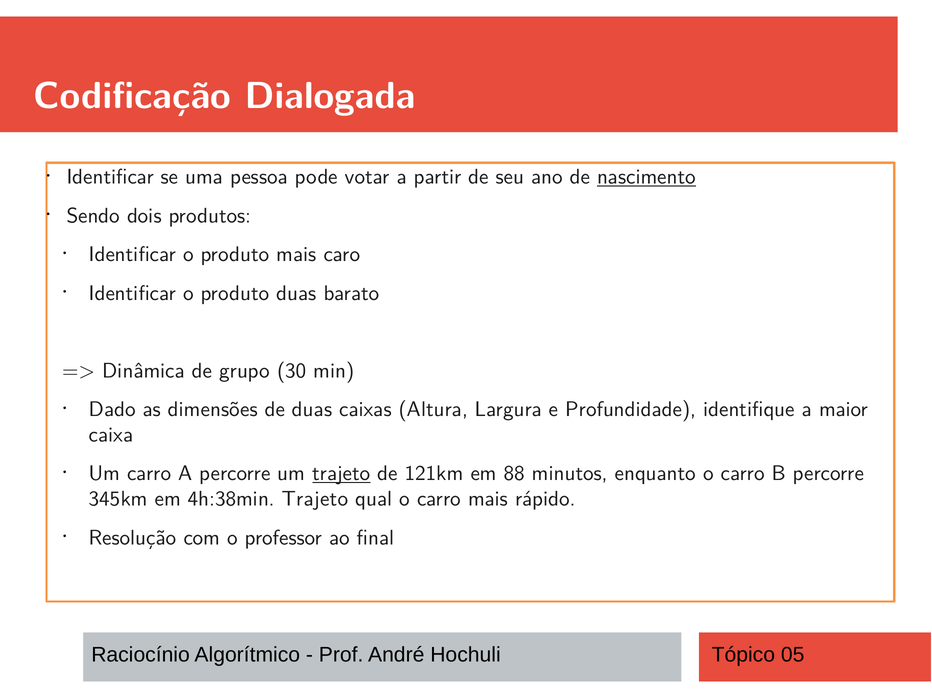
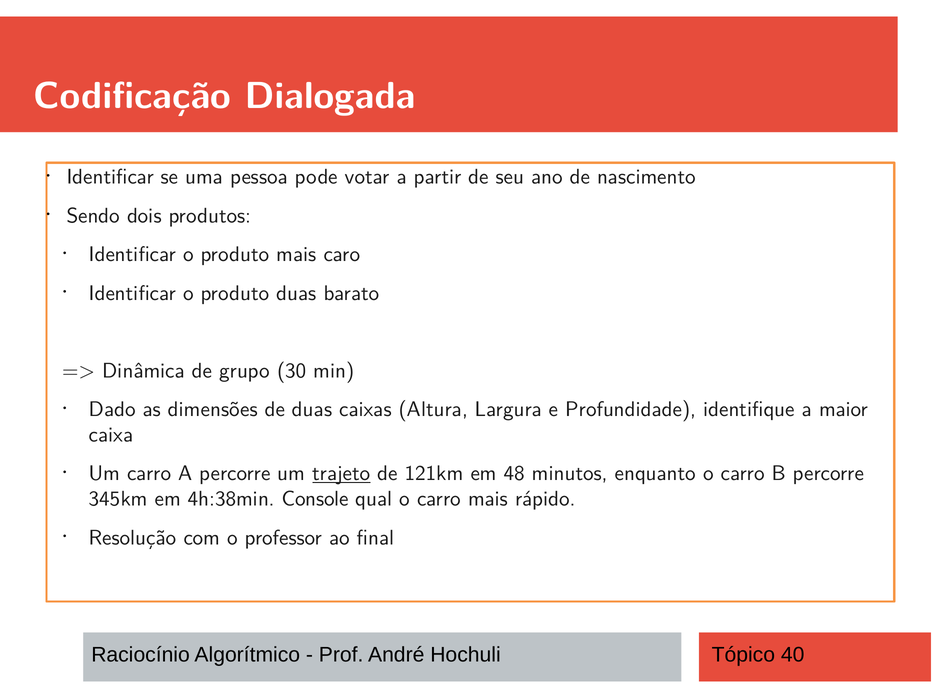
nascimento underline: present -> none
88: 88 -> 48
4h:38min Trajeto: Trajeto -> Console
05: 05 -> 40
